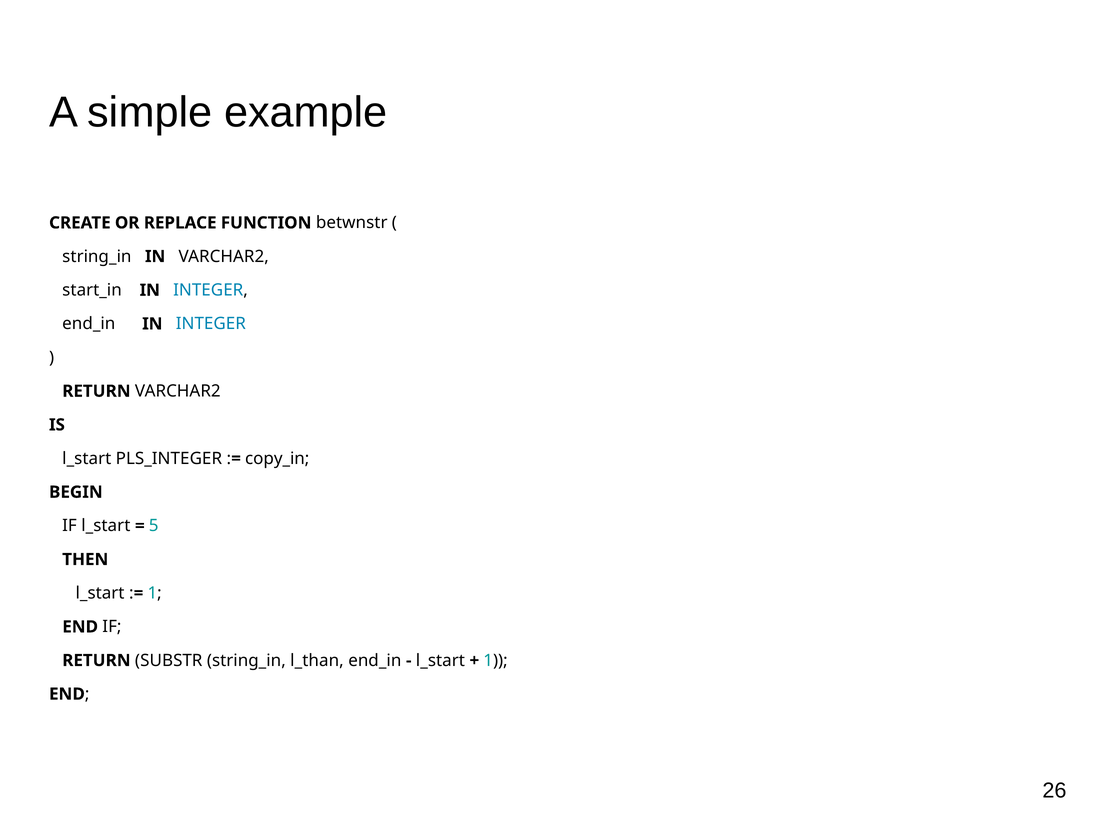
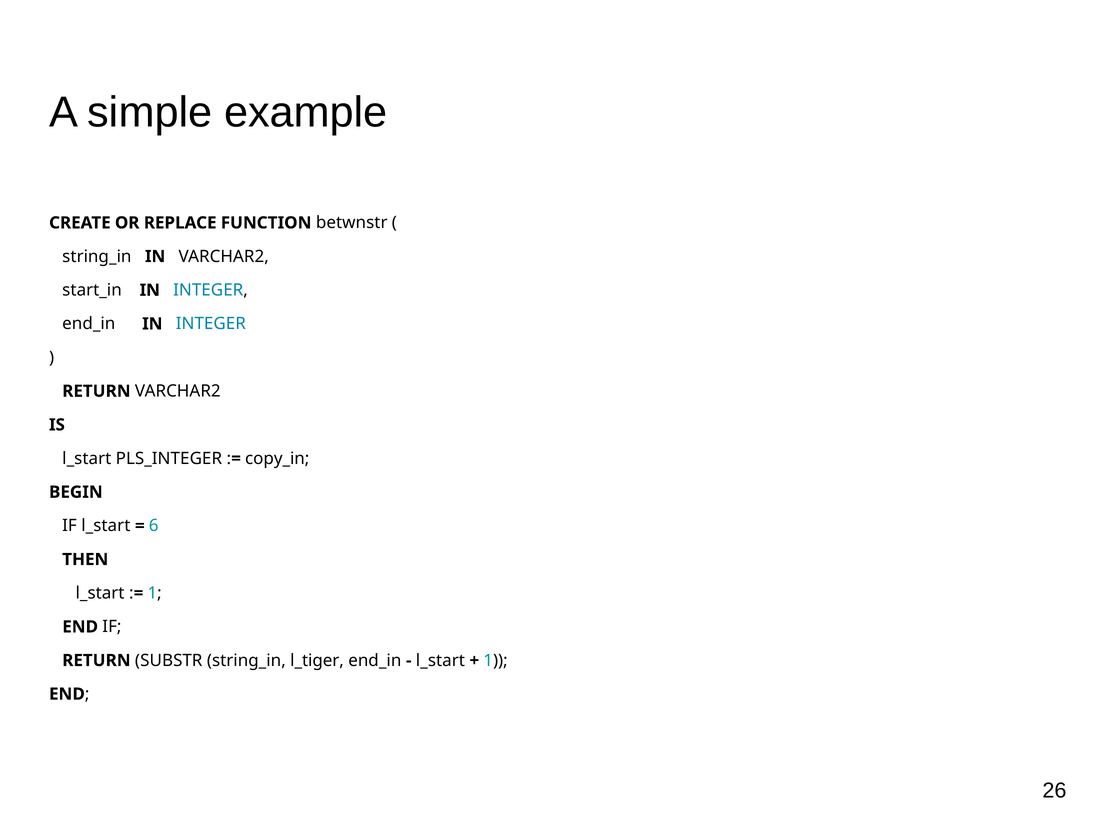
5: 5 -> 6
l_than: l_than -> l_tiger
